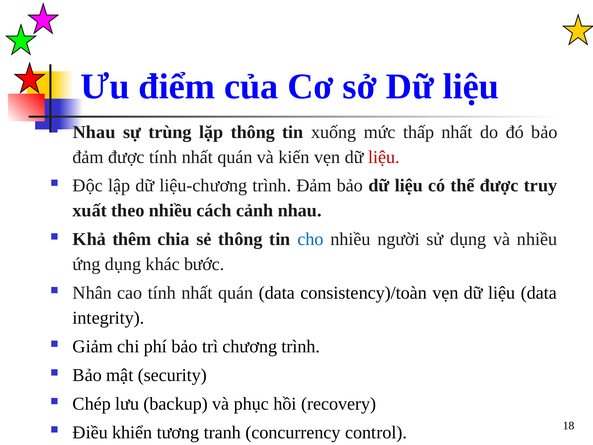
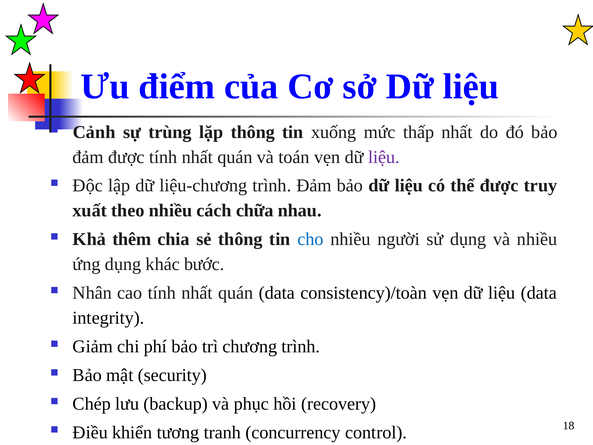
Nhau at (94, 132): Nhau -> Cảnh
kiến: kiến -> toán
liệu at (384, 157) colour: red -> purple
cảnh: cảnh -> chữa
